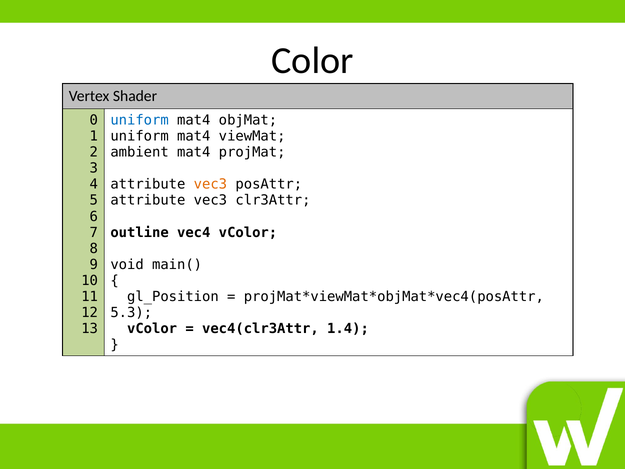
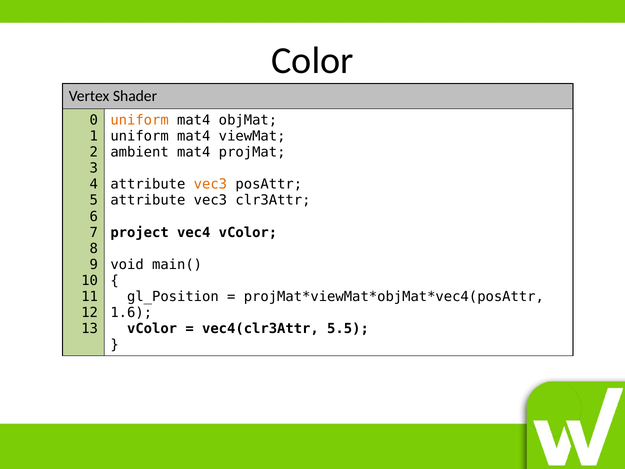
uniform at (140, 120) colour: blue -> orange
outline: outline -> project
5.3: 5.3 -> 1.6
1.4: 1.4 -> 5.5
